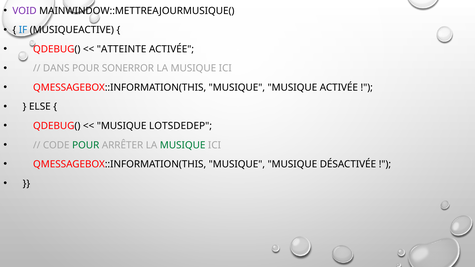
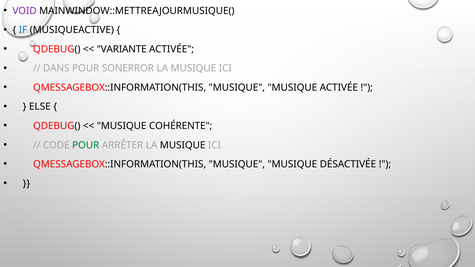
ATTEINTE: ATTEINTE -> VARIANTE
LOTSDEDEP: LOTSDEDEP -> COHÉRENTE
MUSIQUE at (183, 145) colour: green -> black
